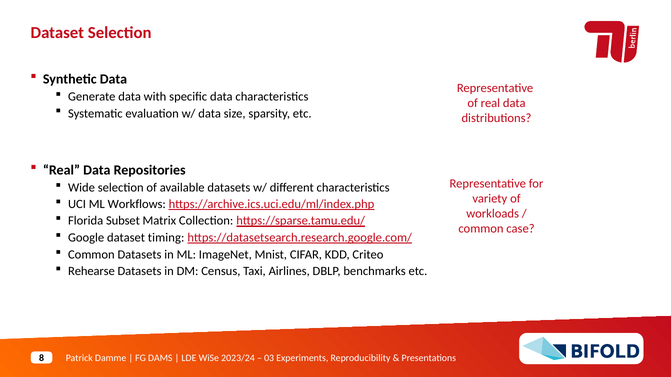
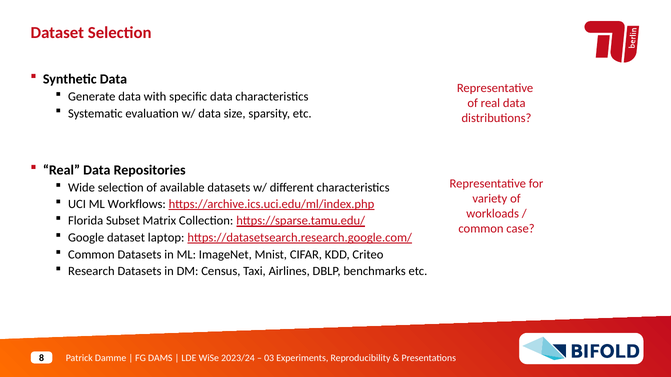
timing: timing -> laptop
Rehearse: Rehearse -> Research
